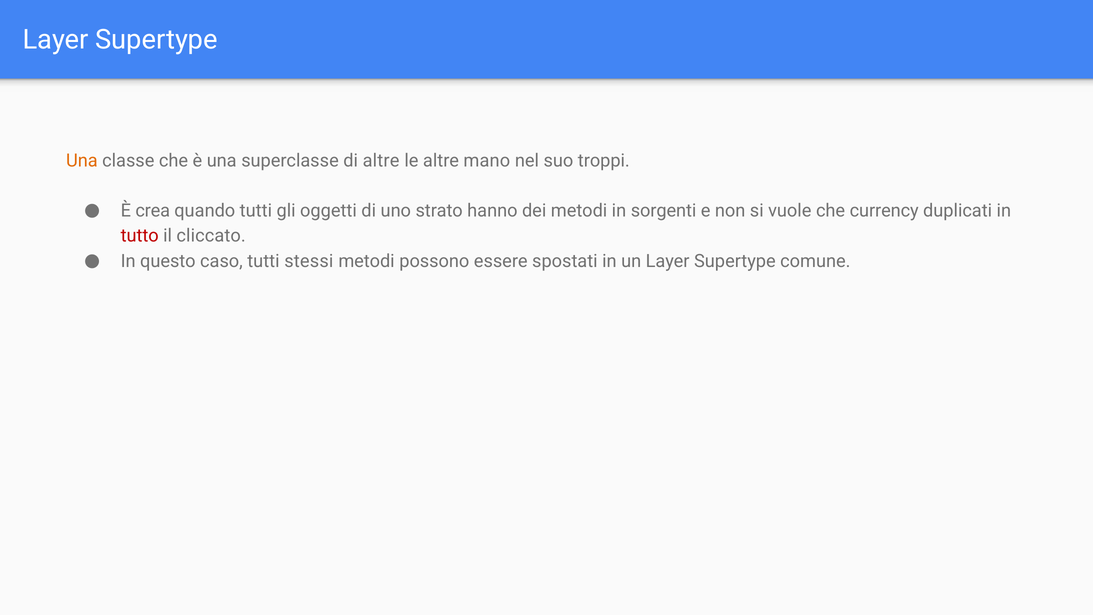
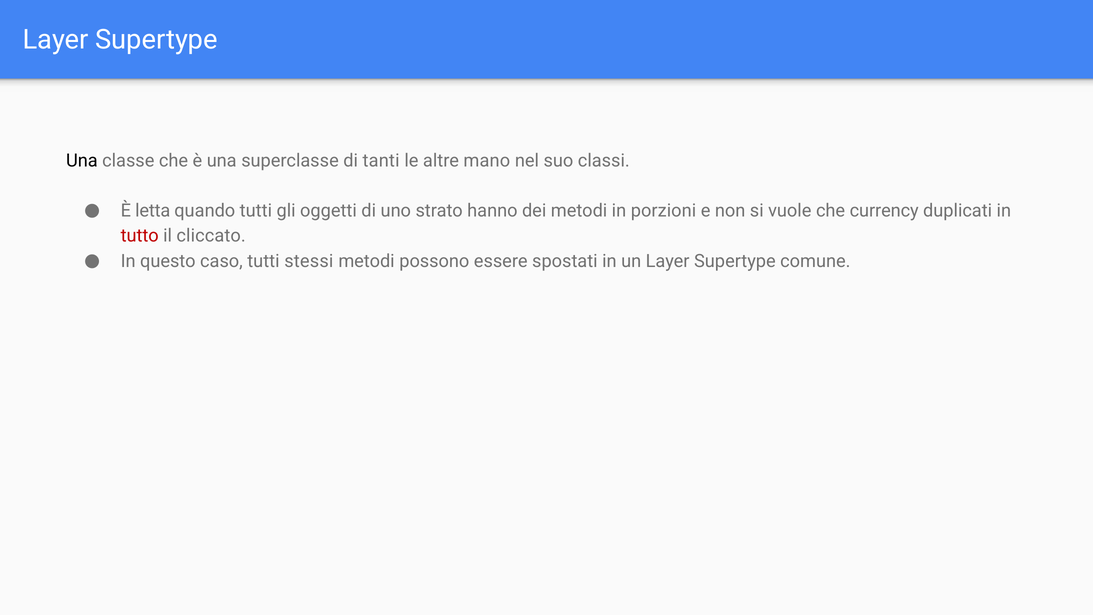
Una at (82, 160) colour: orange -> black
di altre: altre -> tanti
troppi: troppi -> classi
crea: crea -> letta
sorgenti: sorgenti -> porzioni
